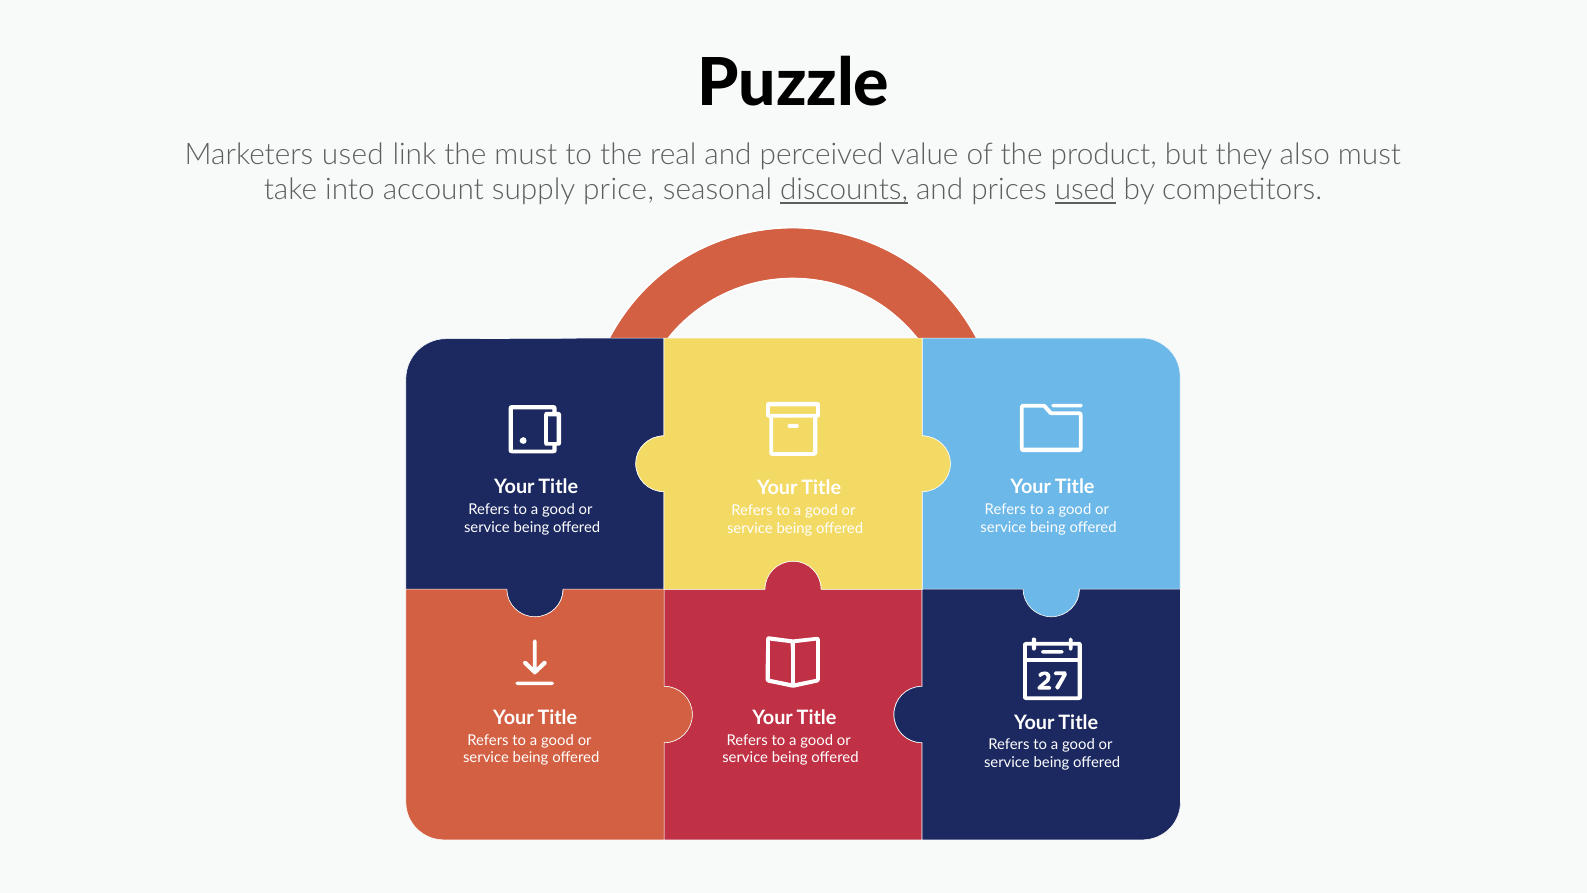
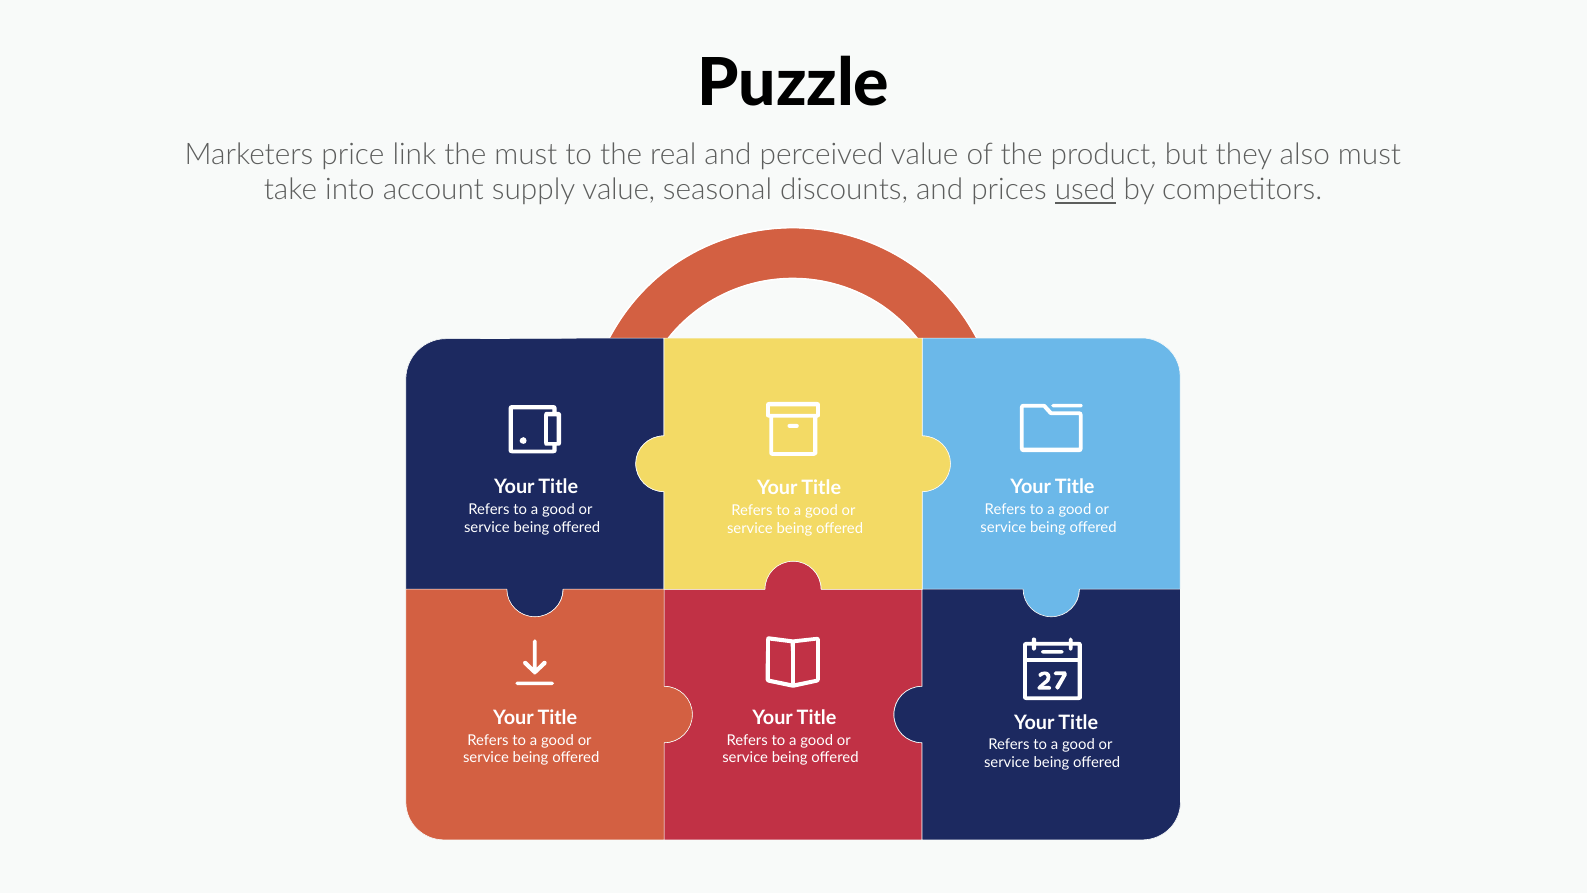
Marketers used: used -> price
supply price: price -> value
discounts underline: present -> none
